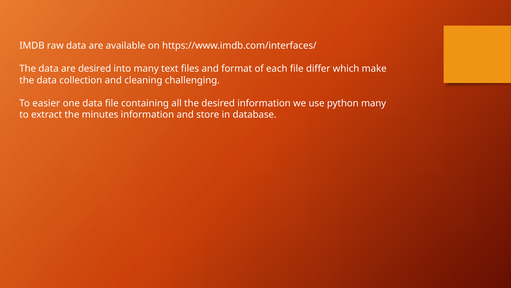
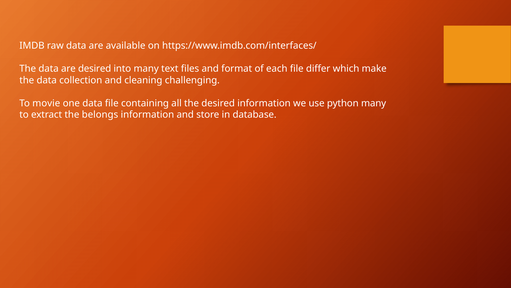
easier: easier -> movie
minutes: minutes -> belongs
